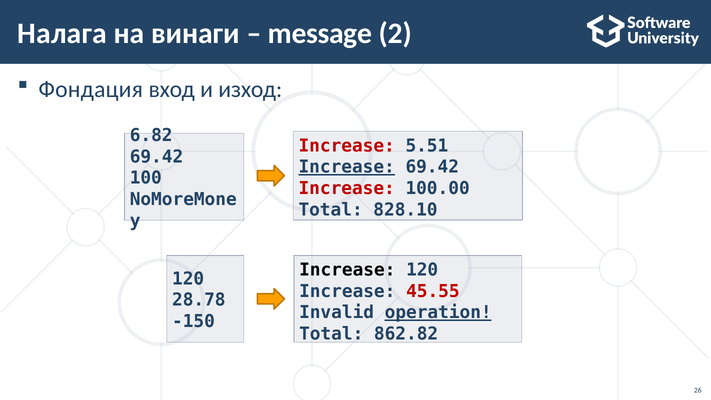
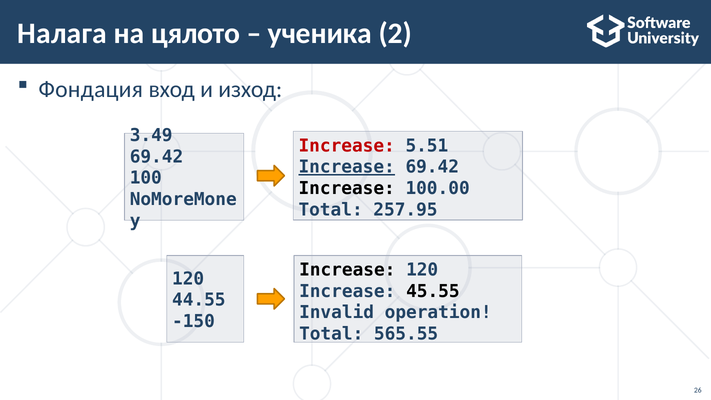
винаги: винаги -> цялото
message: message -> ученика
6.82: 6.82 -> 3.49
Increase at (347, 188) colour: red -> black
828.10: 828.10 -> 257.95
45.55 colour: red -> black
28.78: 28.78 -> 44.55
operation underline: present -> none
862.82: 862.82 -> 565.55
